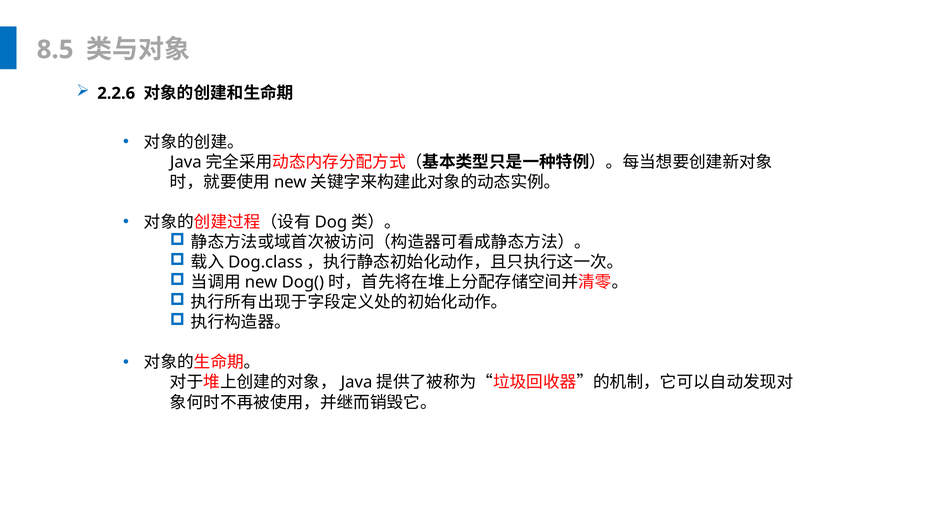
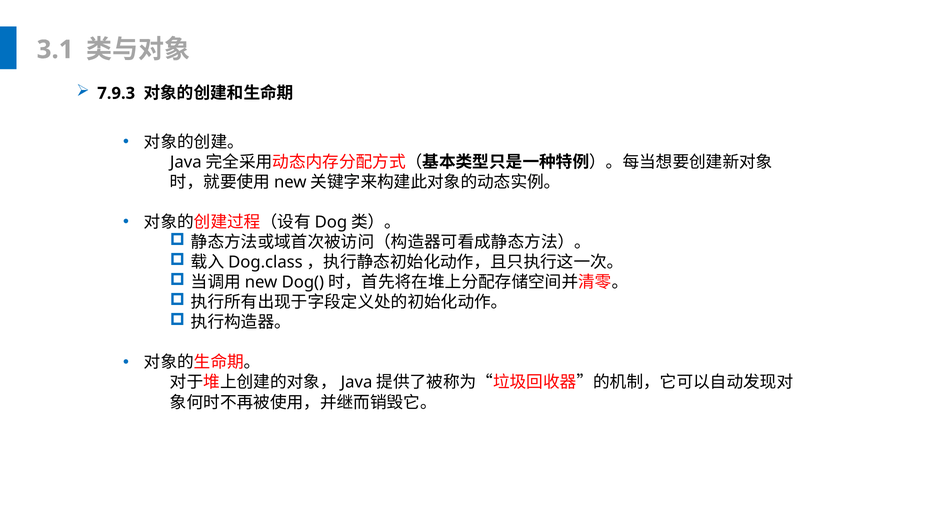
8.5: 8.5 -> 3.1
2.2.6: 2.2.6 -> 7.9.3
